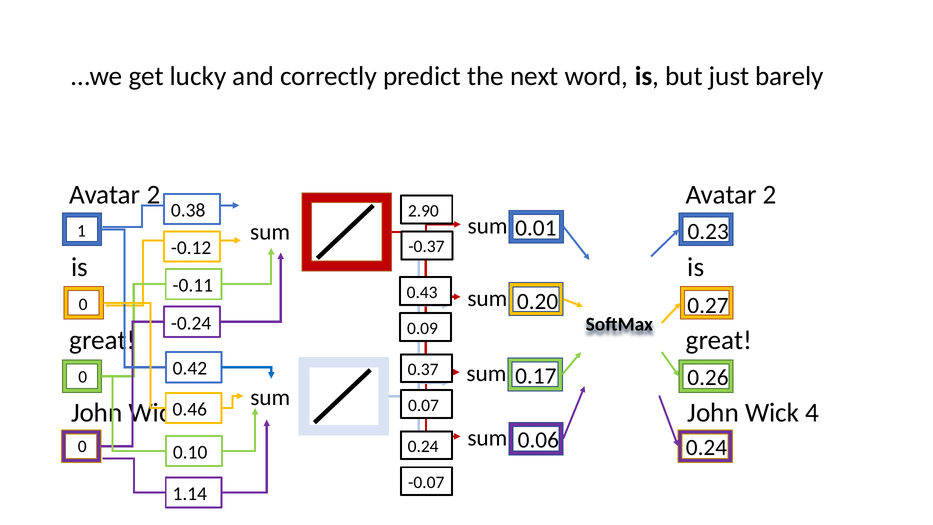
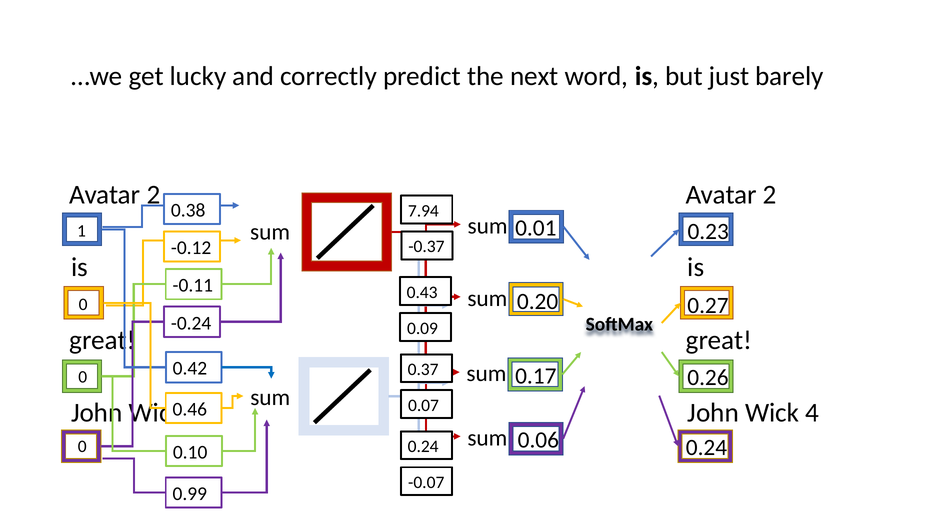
2.90: 2.90 -> 7.94
1.14: 1.14 -> 0.99
